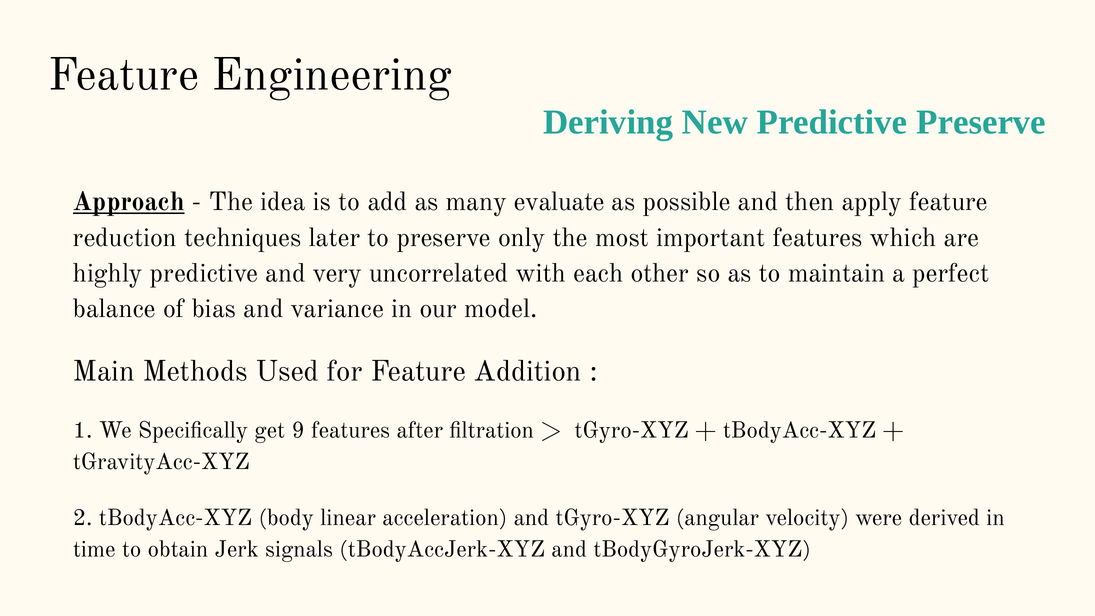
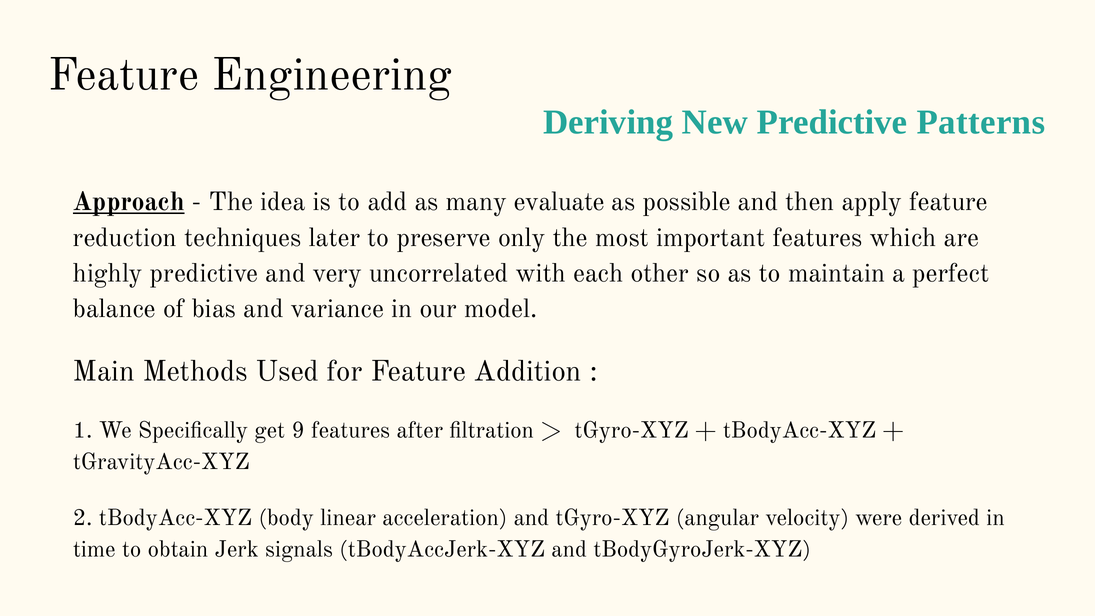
Predictive Preserve: Preserve -> Patterns
